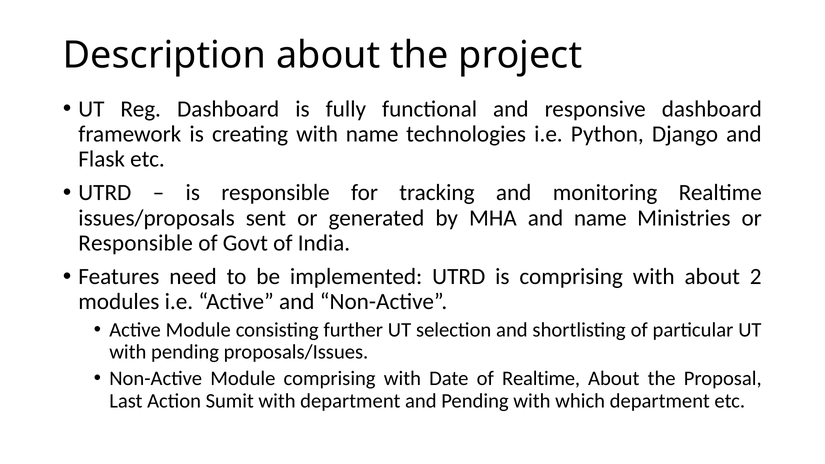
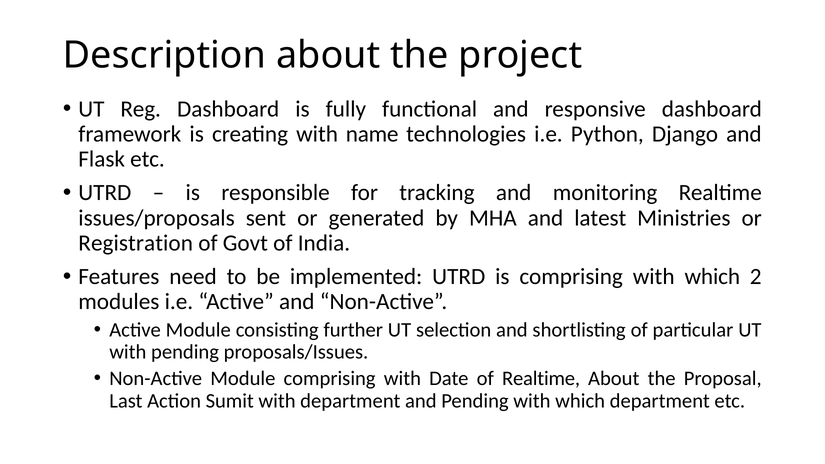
and name: name -> latest
Responsible at (136, 243): Responsible -> Registration
comprising with about: about -> which
